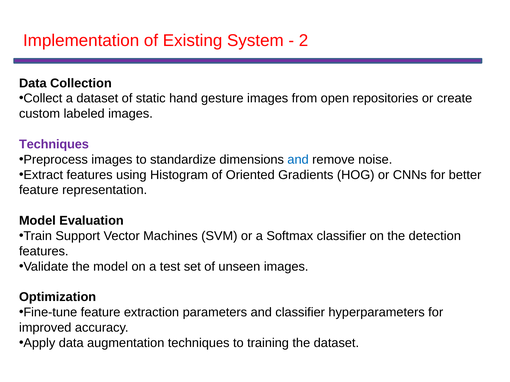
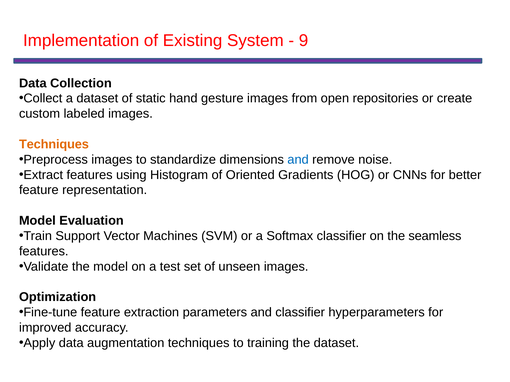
2: 2 -> 9
Techniques at (54, 144) colour: purple -> orange
detection: detection -> seamless
